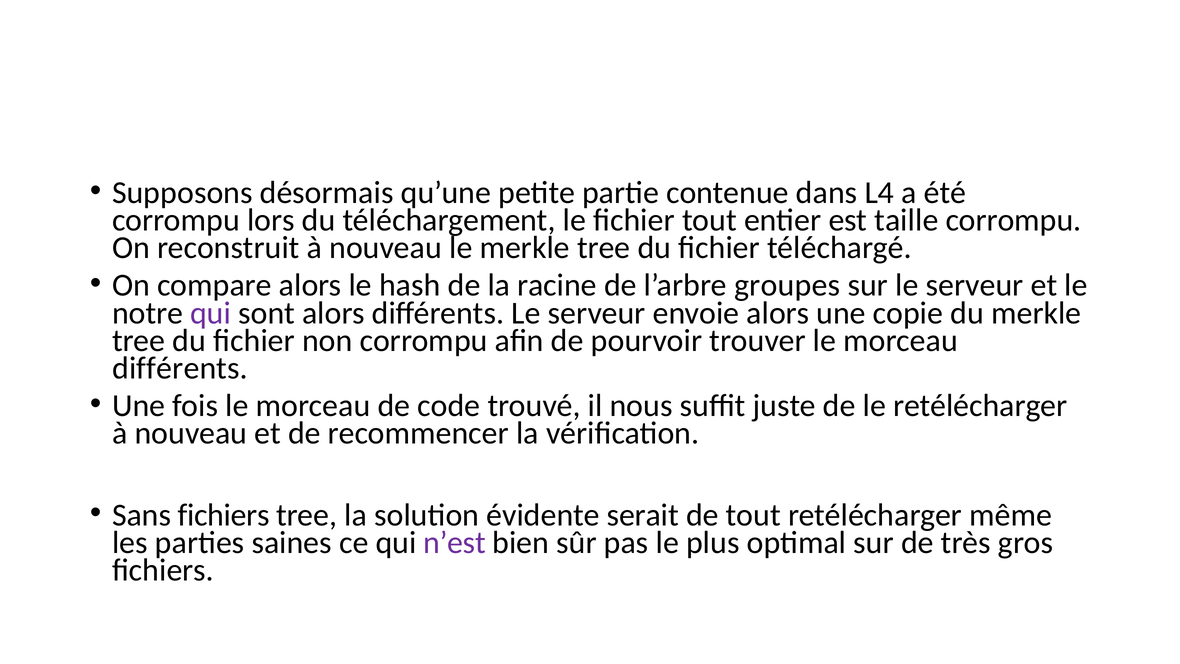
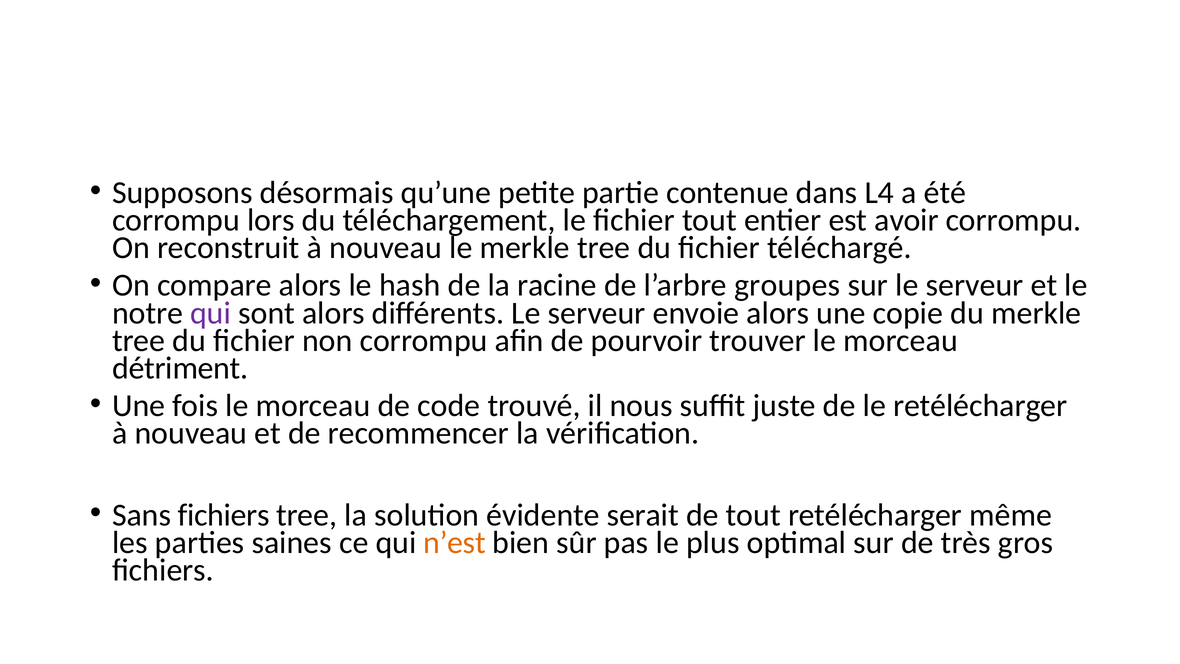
taille: taille -> avoir
différents at (180, 368): différents -> détriment
n’est colour: purple -> orange
